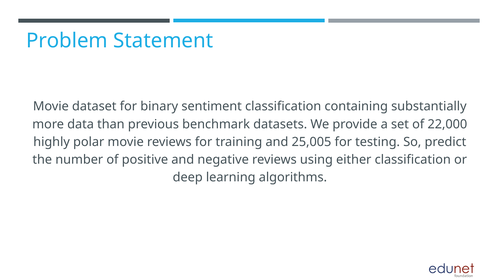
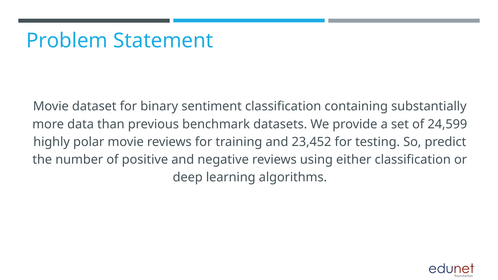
22,000: 22,000 -> 24,599
25,005: 25,005 -> 23,452
